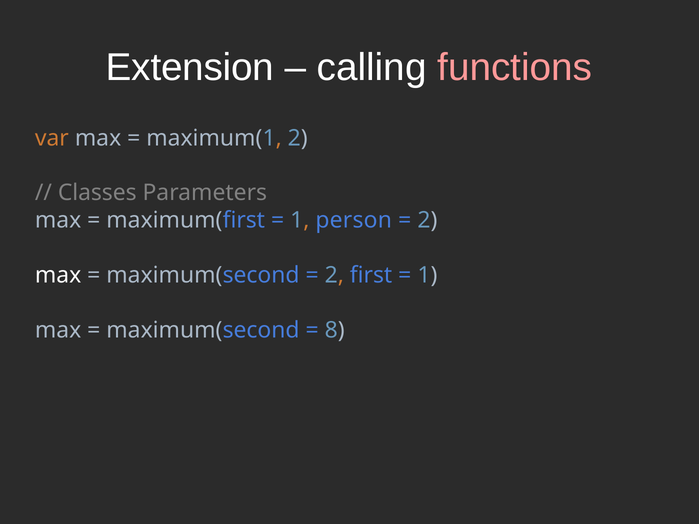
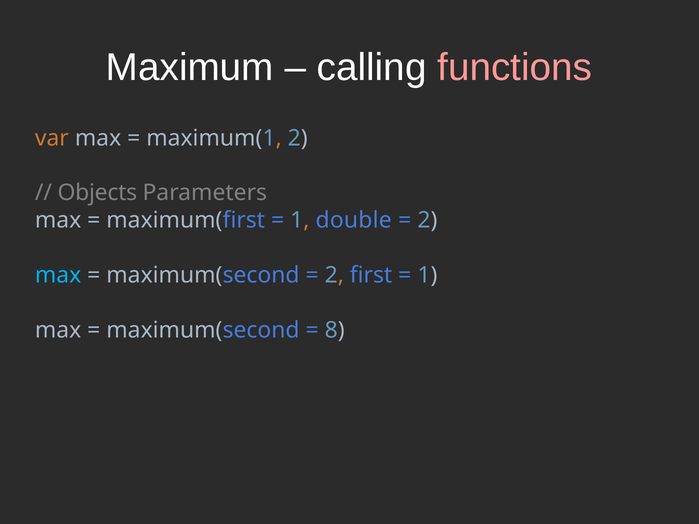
Extension: Extension -> Maximum
Classes: Classes -> Objects
person: person -> double
max at (58, 275) colour: white -> light blue
